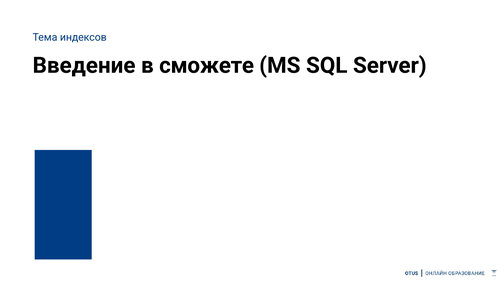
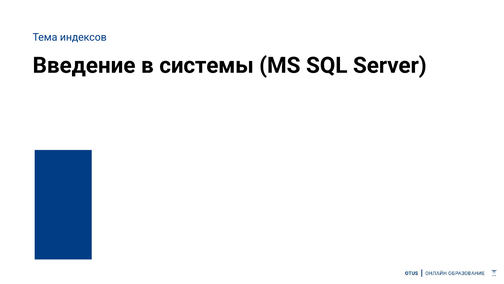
сможете: сможете -> системы
